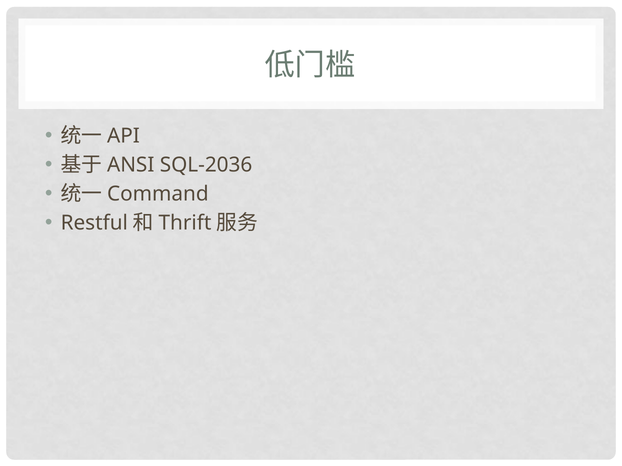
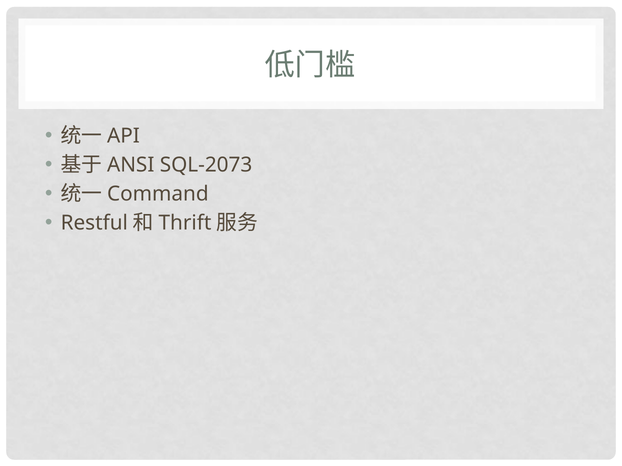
SQL-2036: SQL-2036 -> SQL-2073
